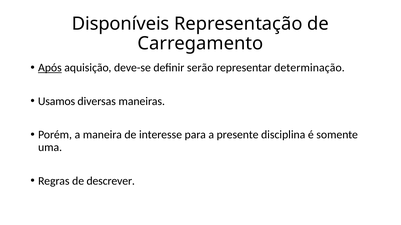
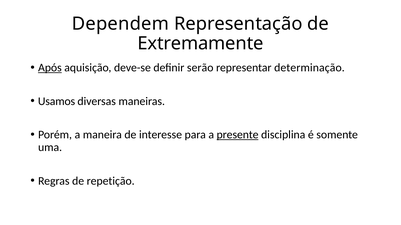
Disponíveis: Disponíveis -> Dependem
Carregamento: Carregamento -> Extremamente
presente underline: none -> present
descrever: descrever -> repetição
